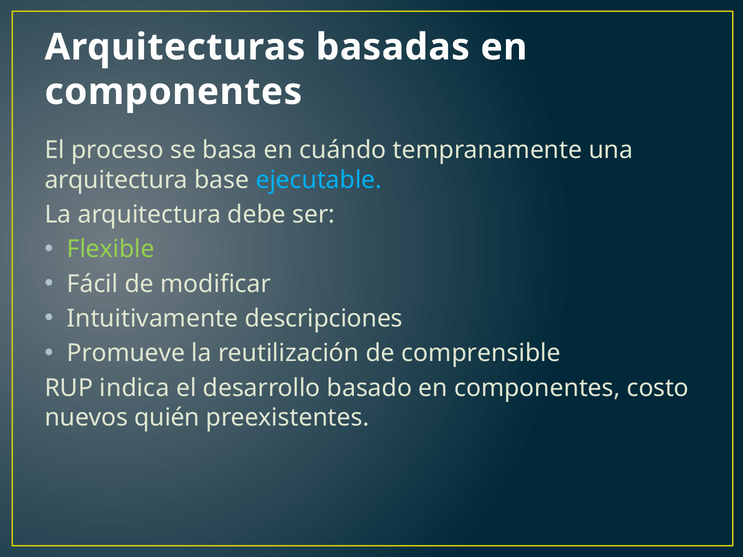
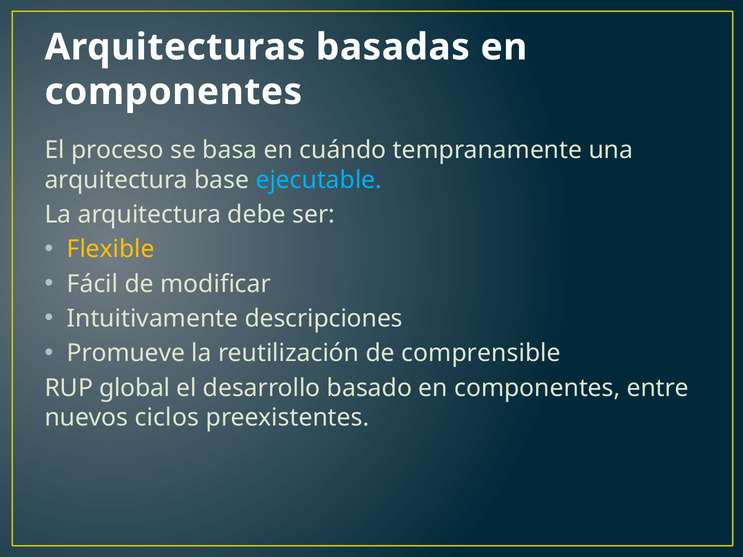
Flexible colour: light green -> yellow
indica: indica -> global
costo: costo -> entre
quién: quién -> ciclos
